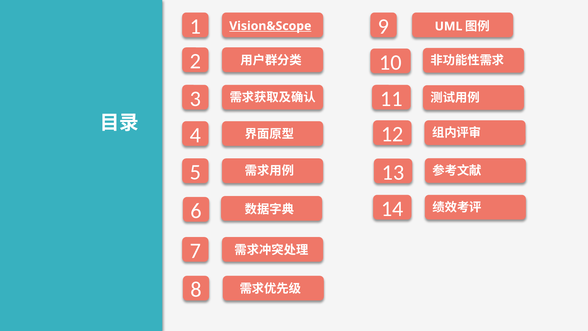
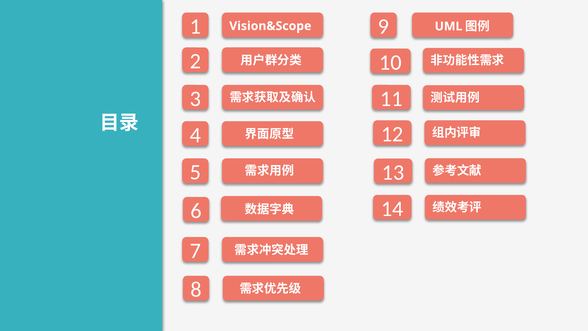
Vision&Scope underline: present -> none
